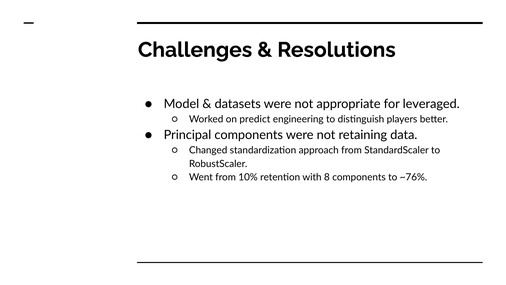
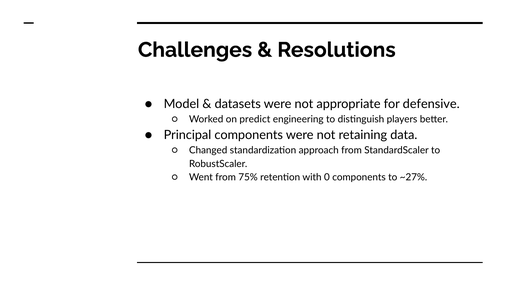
leveraged: leveraged -> defensive
10%: 10% -> 75%
8: 8 -> 0
~76%: ~76% -> ~27%
